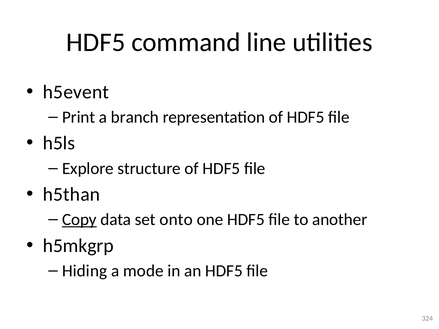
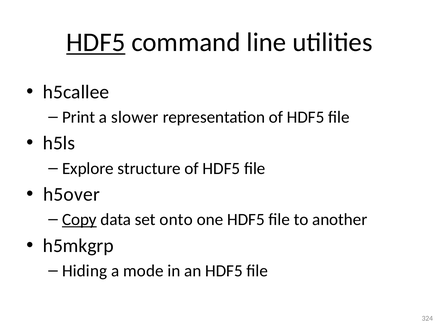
HDF5 at (96, 42) underline: none -> present
h5event: h5event -> h5callee
branch: branch -> slower
h5than: h5than -> h5over
